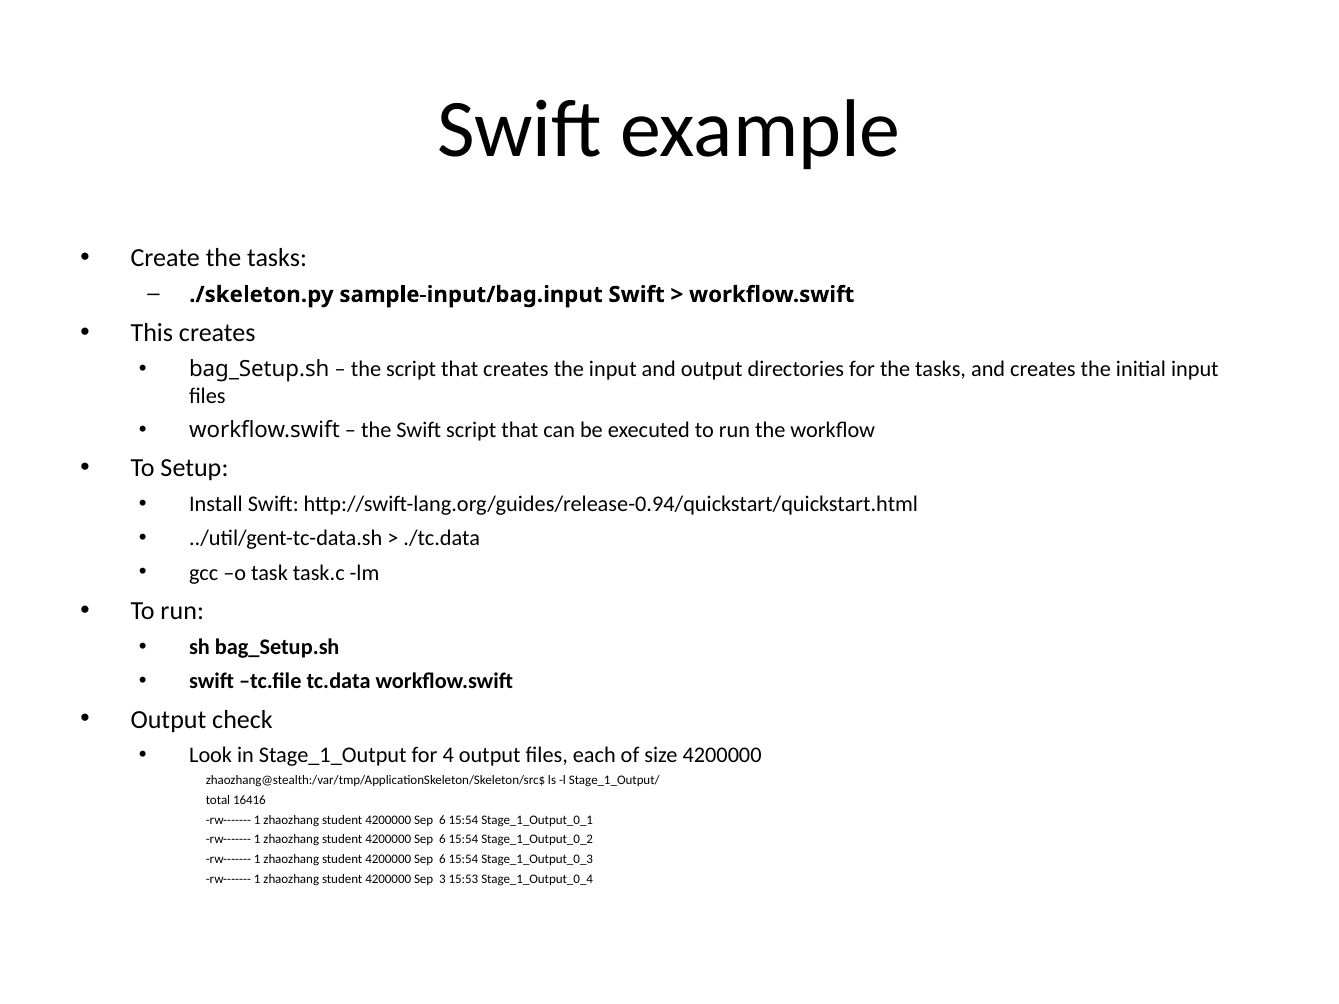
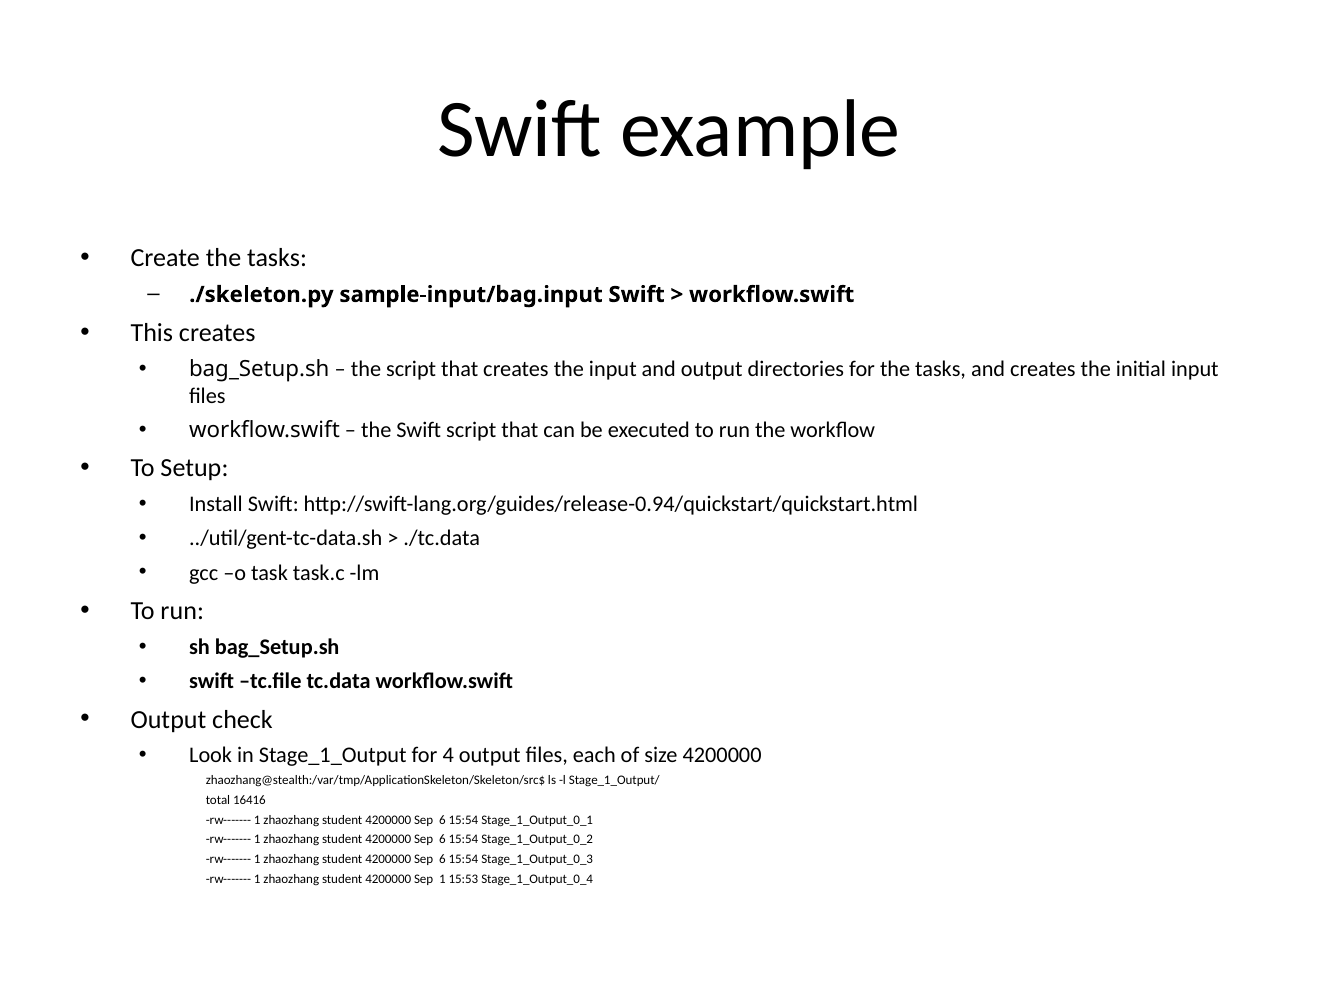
Sep 3: 3 -> 1
